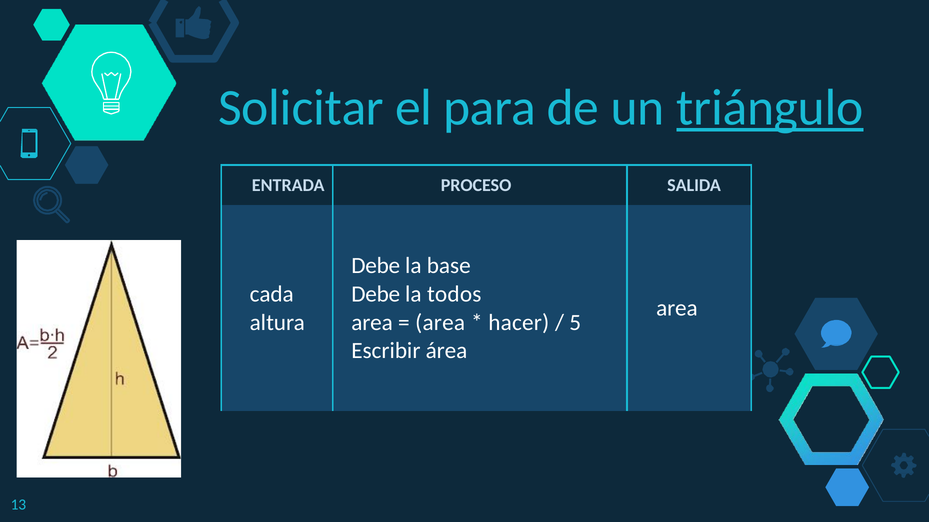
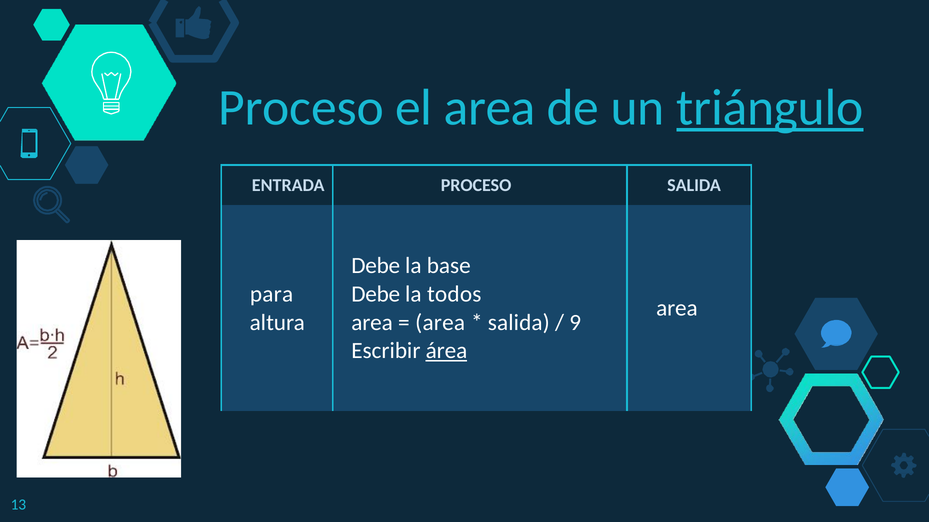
Solicitar at (301, 108): Solicitar -> Proceso
el para: para -> area
cada: cada -> para
hacer at (519, 323): hacer -> salida
5: 5 -> 9
área underline: none -> present
